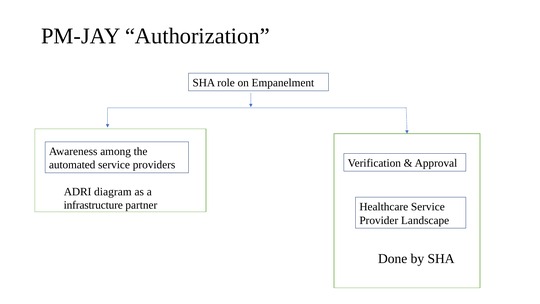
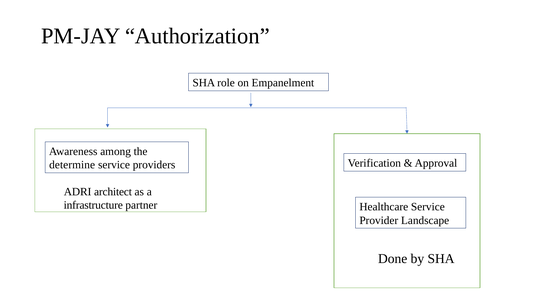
automated: automated -> determine
diagram: diagram -> architect
